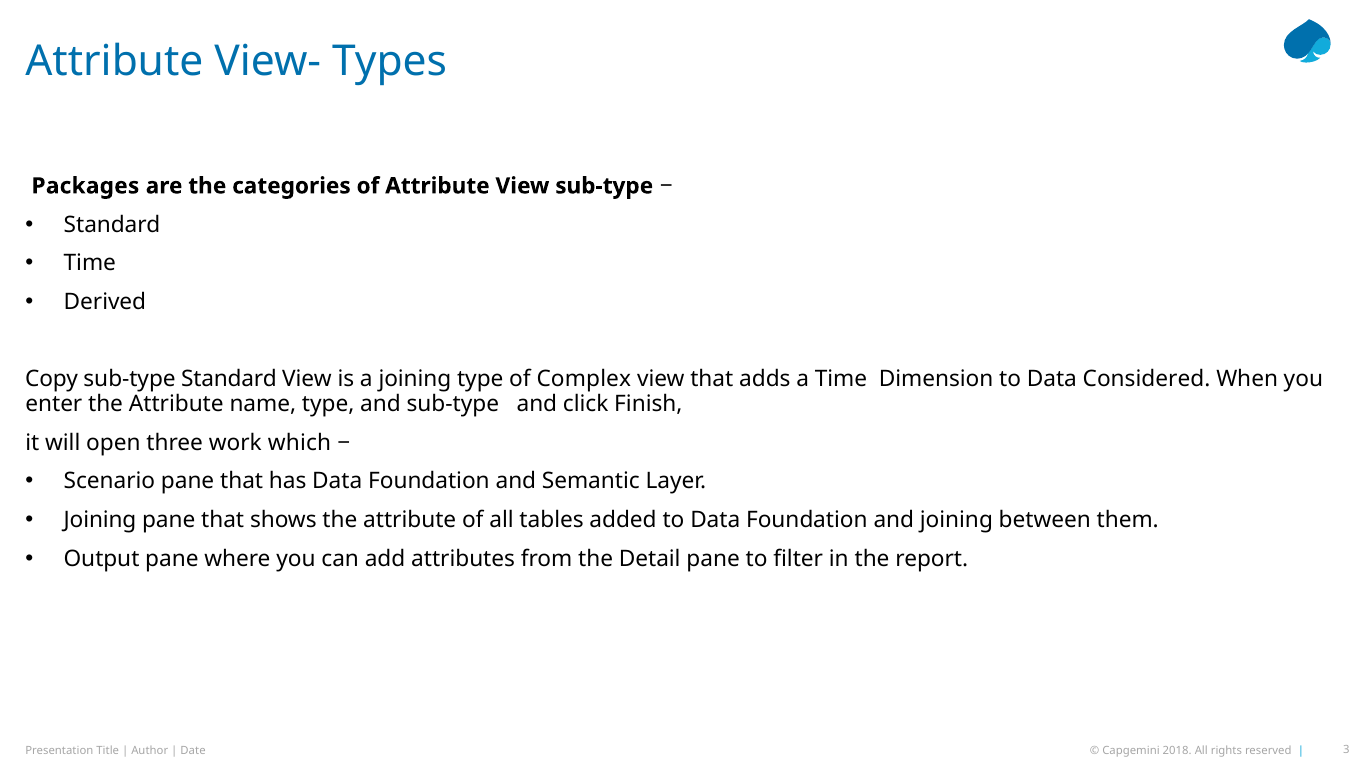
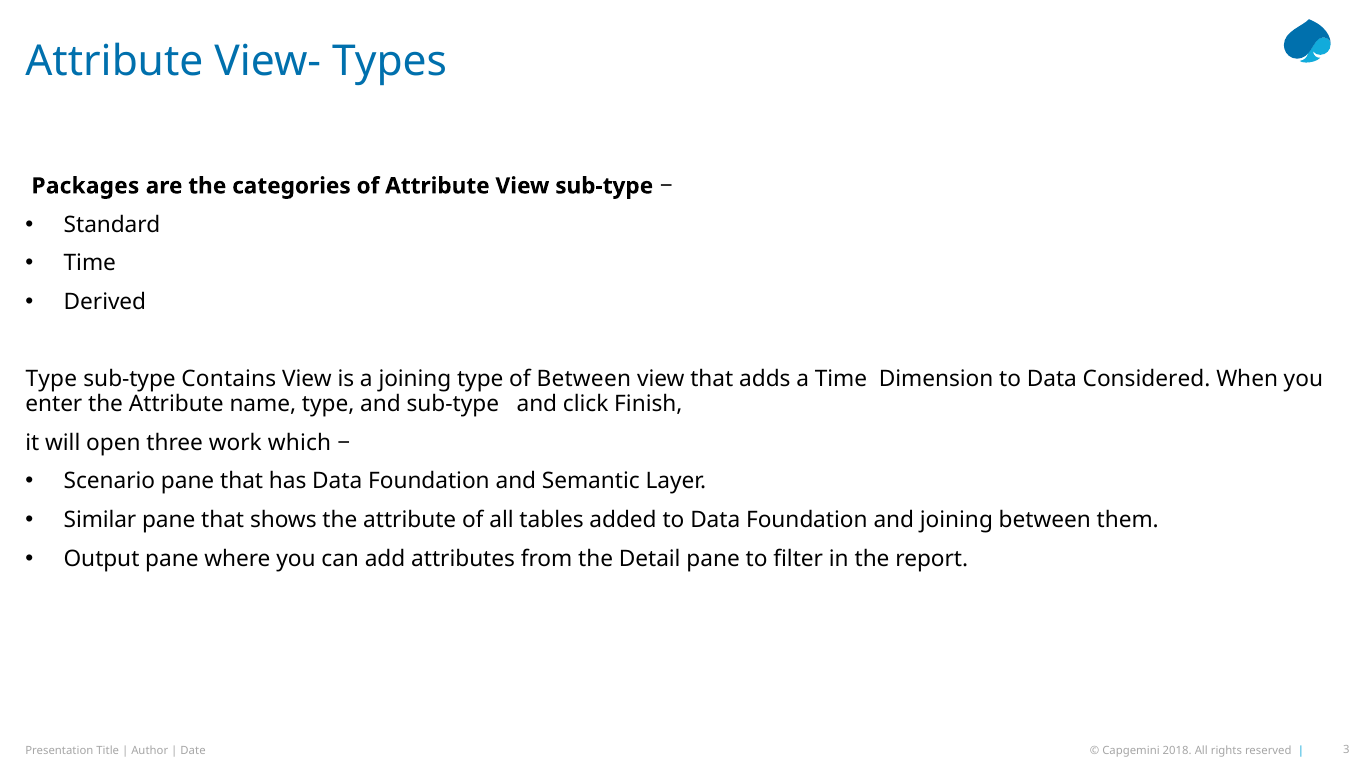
Copy at (52, 379): Copy -> Type
sub-type Standard: Standard -> Contains
of Complex: Complex -> Between
Joining at (100, 520): Joining -> Similar
